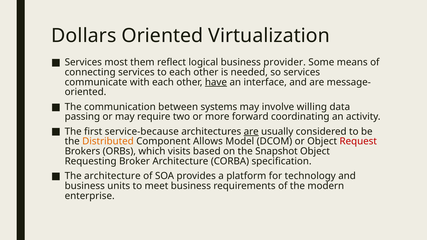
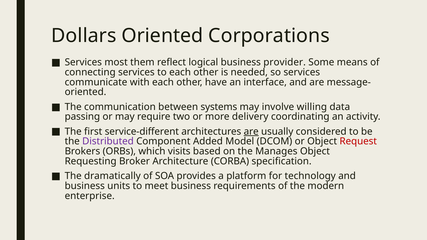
Virtualization: Virtualization -> Corporations
have underline: present -> none
forward: forward -> delivery
service-because: service-because -> service-different
Distributed colour: orange -> purple
Allows: Allows -> Added
Snapshot: Snapshot -> Manages
The architecture: architecture -> dramatically
